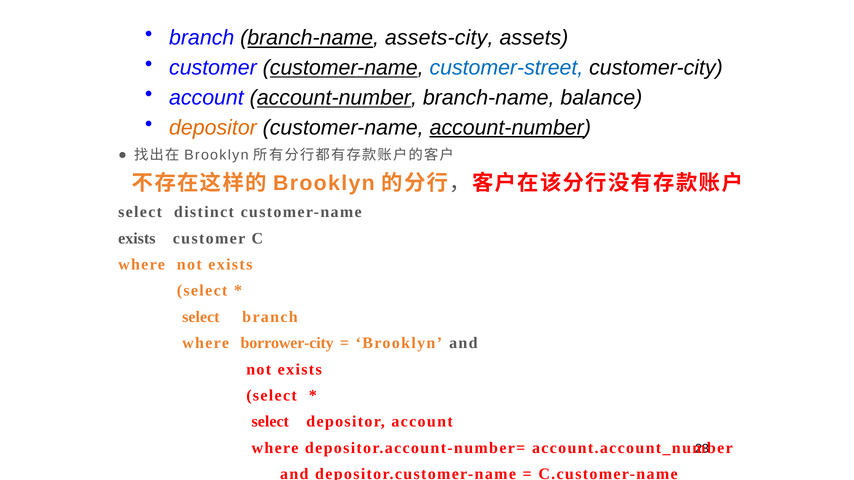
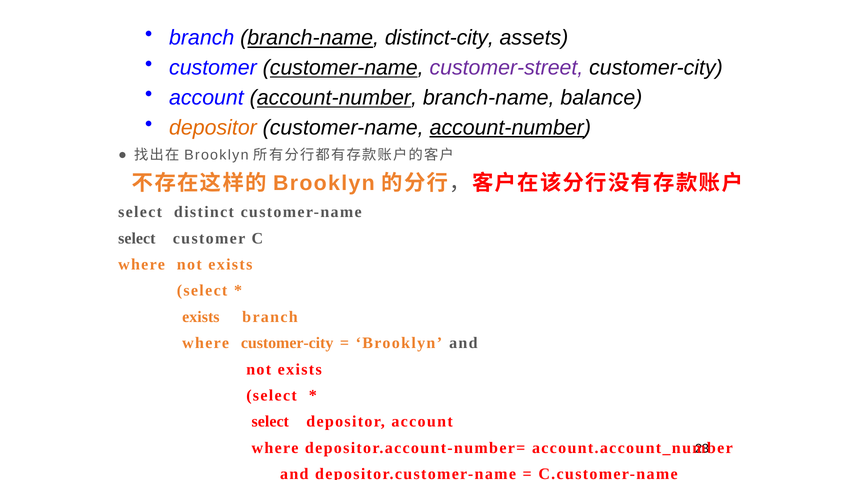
assets-city: assets-city -> distinct-city
customer-street colour: blue -> purple
exists at (137, 239): exists -> select
select at (201, 317): select -> exists
where borrower-city: borrower-city -> customer-city
